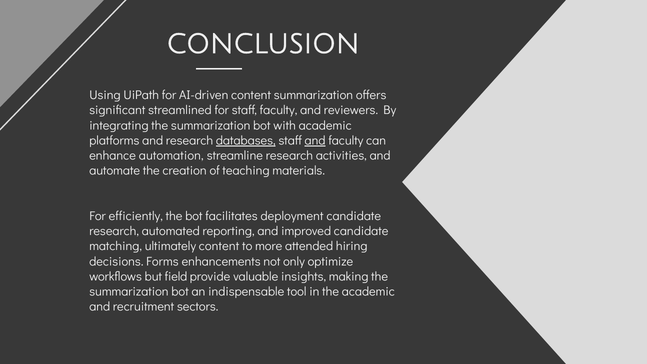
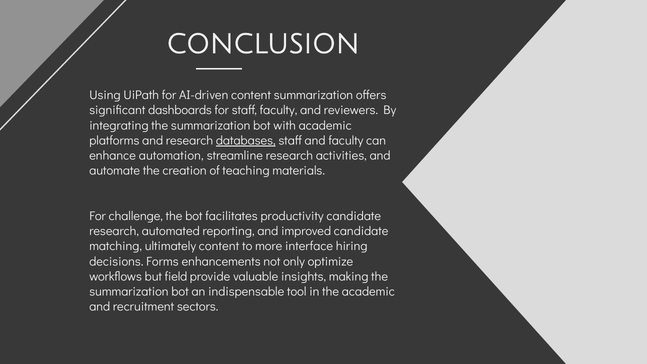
streamlined: streamlined -> dashboards
and at (315, 141) underline: present -> none
efficiently: efficiently -> challenge
deployment: deployment -> productivity
attended: attended -> interface
